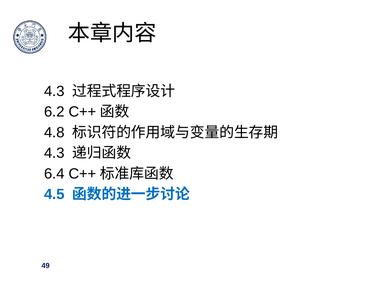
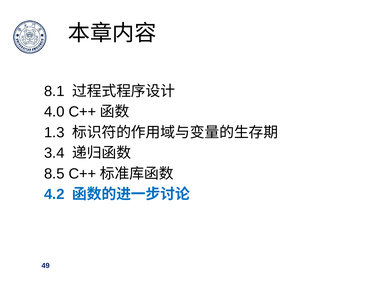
4.3 at (54, 91): 4.3 -> 8.1
6.2: 6.2 -> 4.0
4.8: 4.8 -> 1.3
4.3 at (54, 153): 4.3 -> 3.4
6.4: 6.4 -> 8.5
4.5: 4.5 -> 4.2
